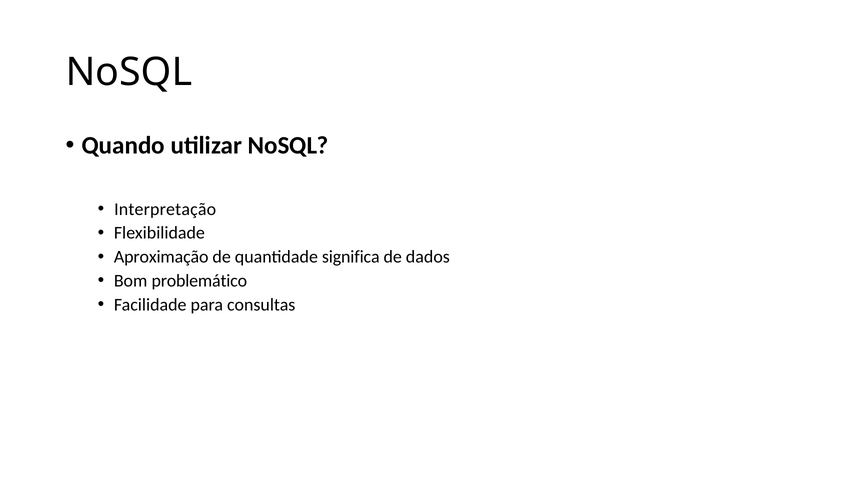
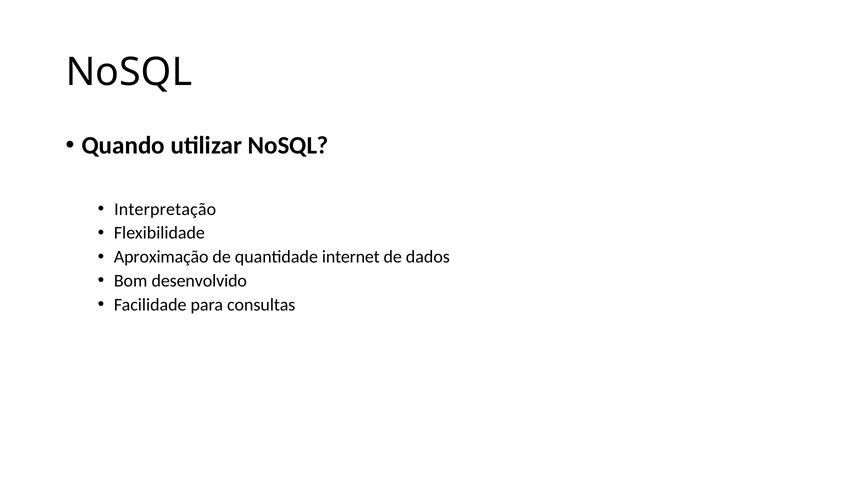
significa: significa -> internet
problemático: problemático -> desenvolvido
